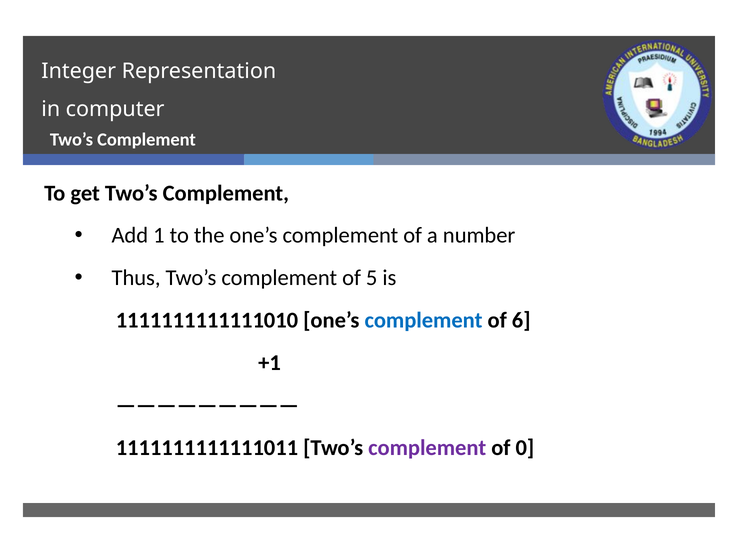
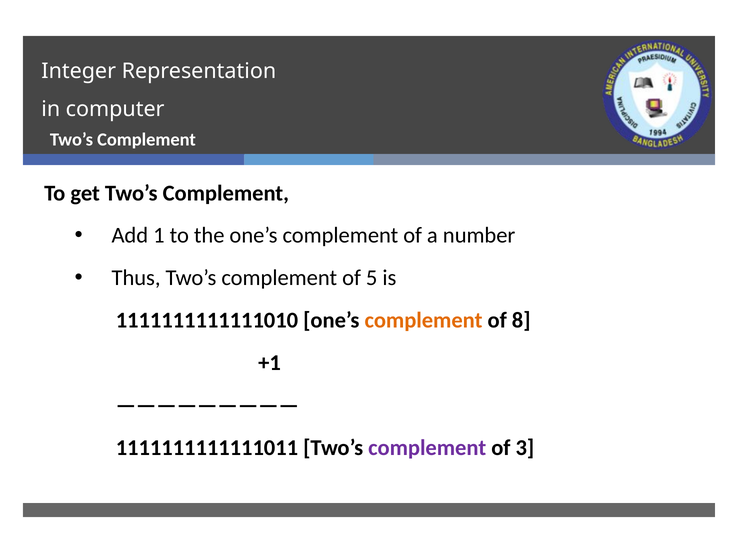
complement at (424, 320) colour: blue -> orange
6: 6 -> 8
0: 0 -> 3
